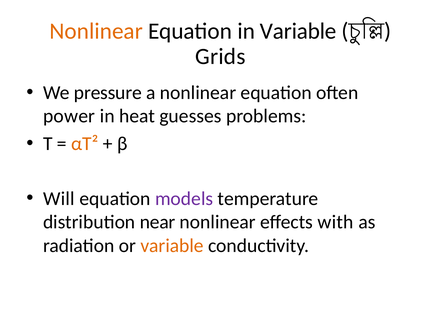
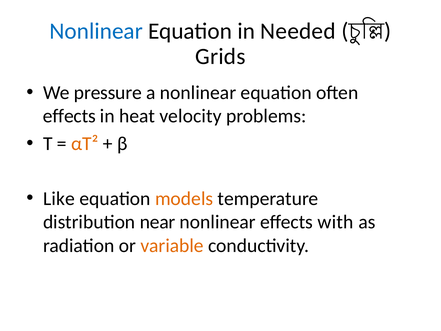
Nonlinear at (96, 31) colour: orange -> blue
in Variable: Variable -> Needed
power at (69, 116): power -> effects
guesses: guesses -> velocity
Will: Will -> Like
models colour: purple -> orange
